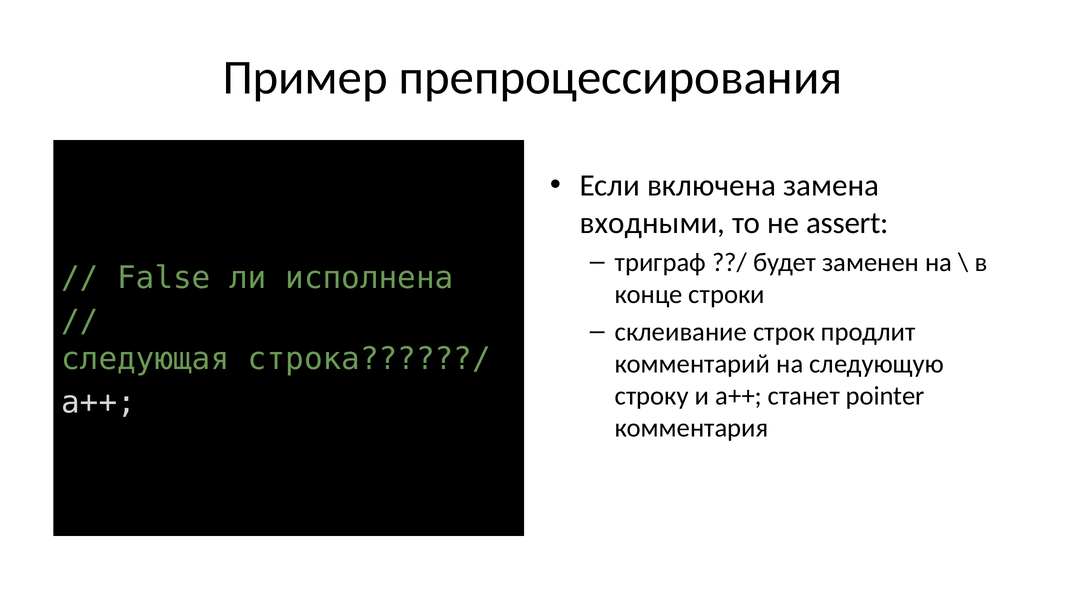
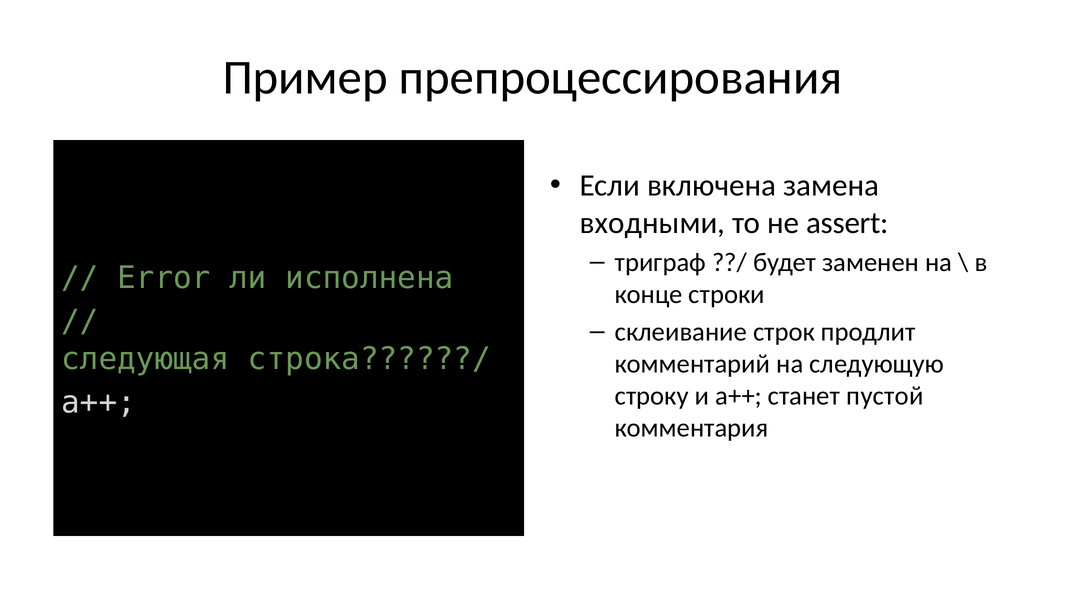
False: False -> Error
pointer: pointer -> пустой
